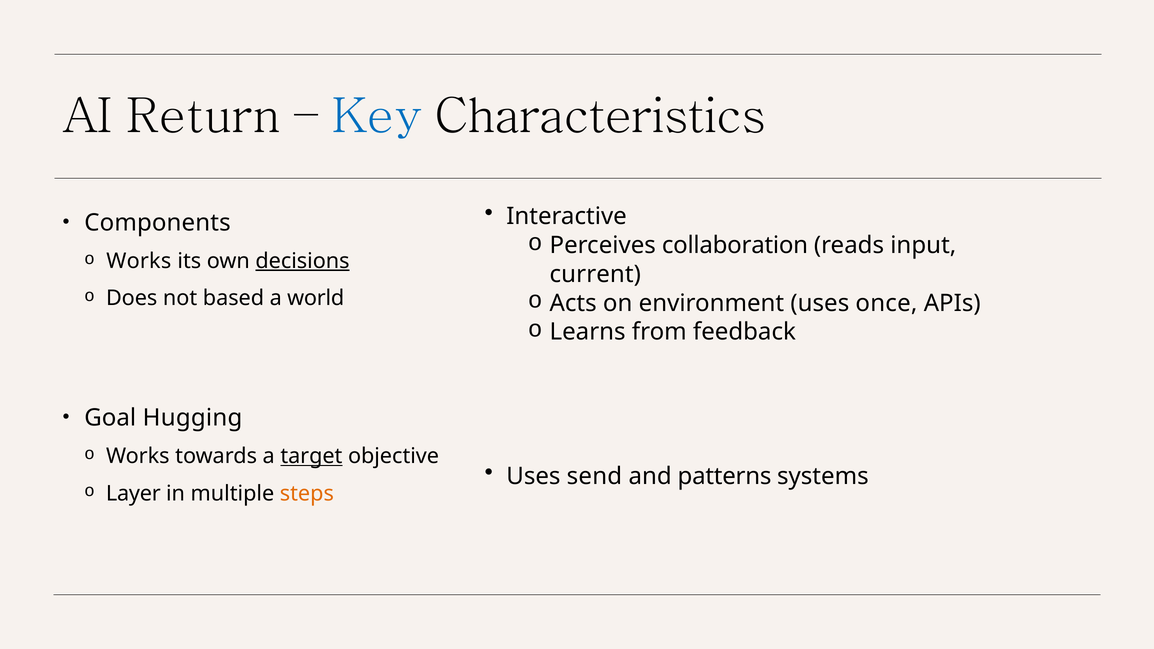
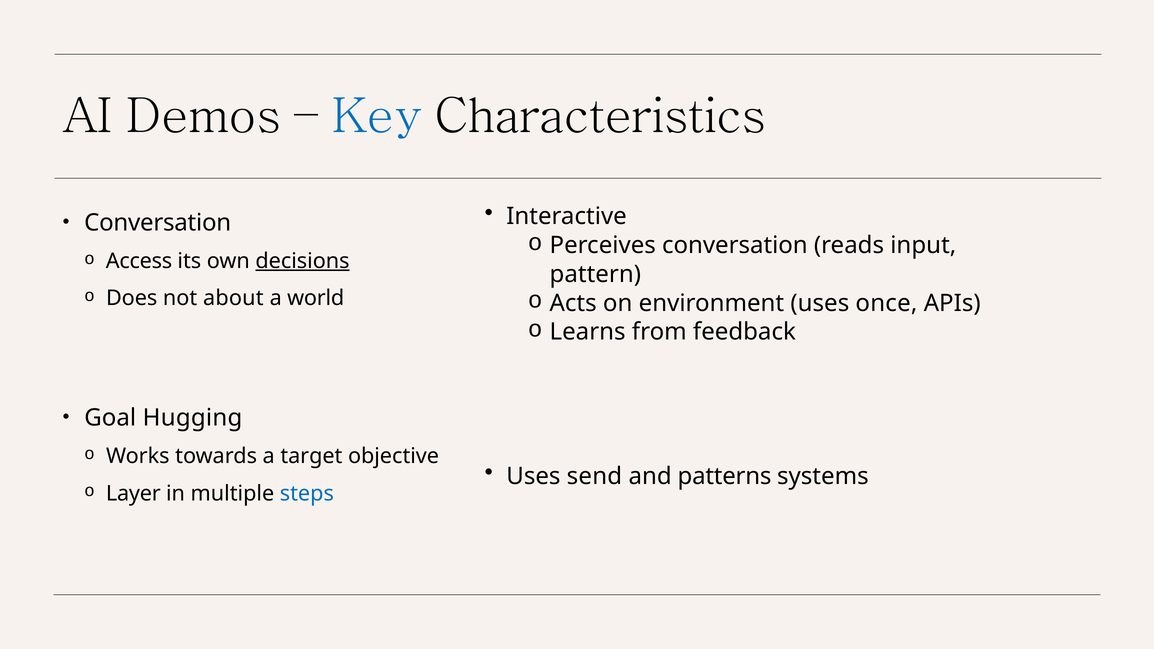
Return: Return -> Demos
Components at (158, 223): Components -> Conversation
Perceives collaboration: collaboration -> conversation
Works at (139, 261): Works -> Access
current: current -> pattern
based: based -> about
target underline: present -> none
steps colour: orange -> blue
